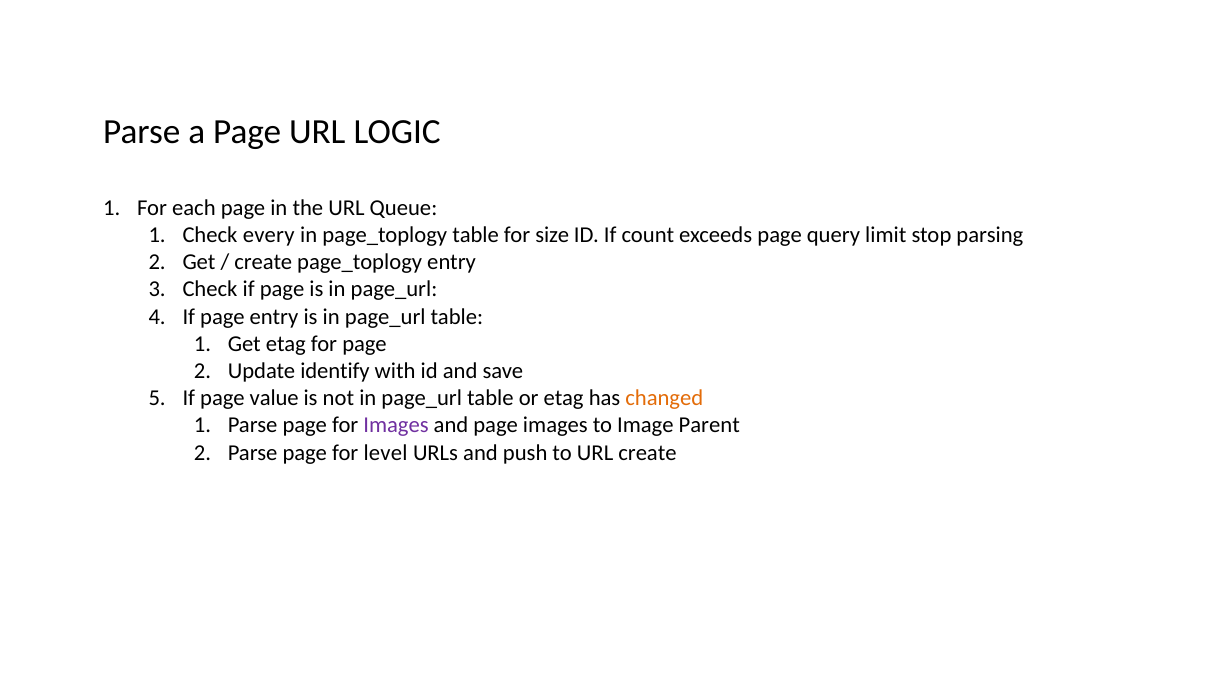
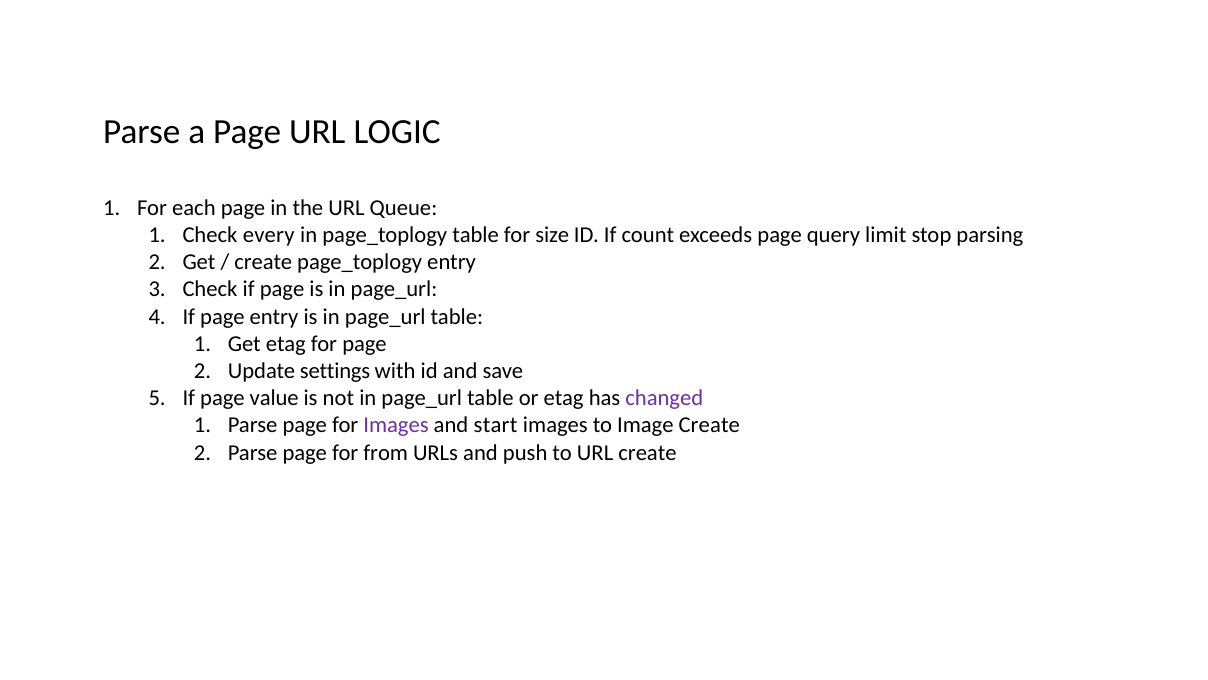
identify: identify -> settings
changed colour: orange -> purple
and page: page -> start
Image Parent: Parent -> Create
level: level -> from
